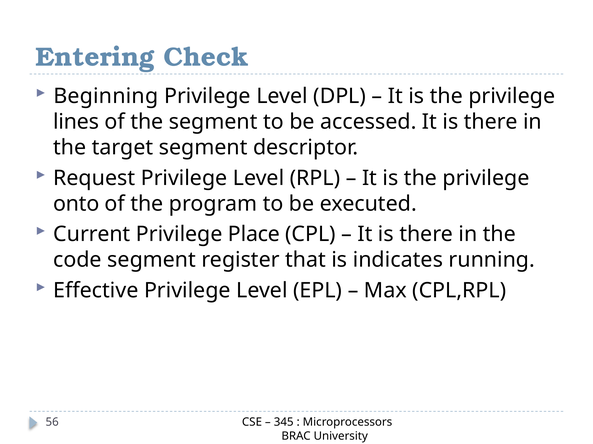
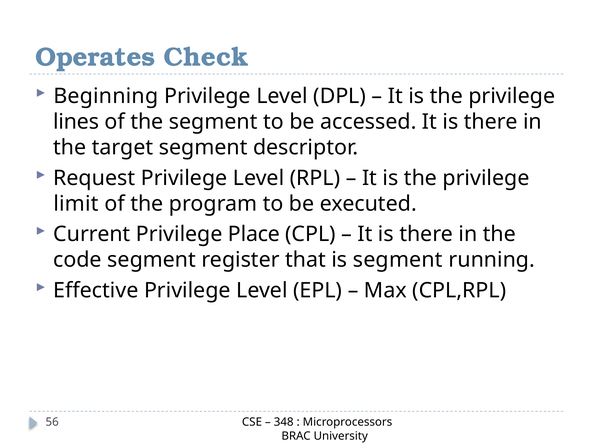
Entering: Entering -> Operates
onto: onto -> limit
is indicates: indicates -> segment
345: 345 -> 348
